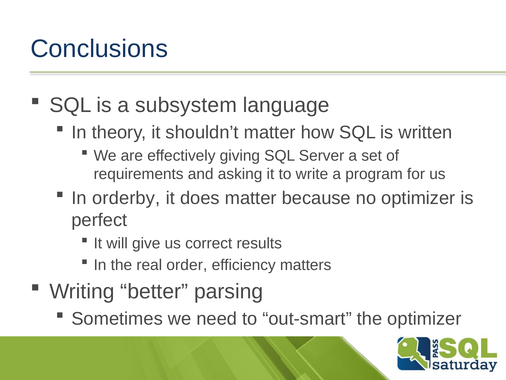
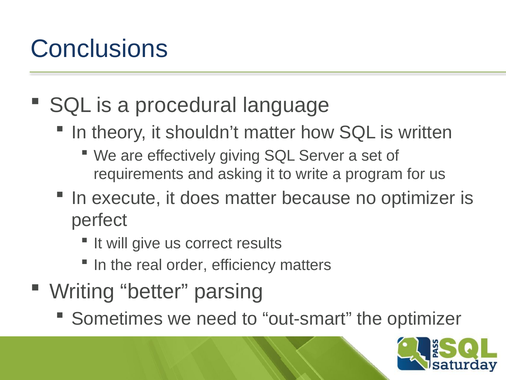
subsystem: subsystem -> procedural
orderby: orderby -> execute
